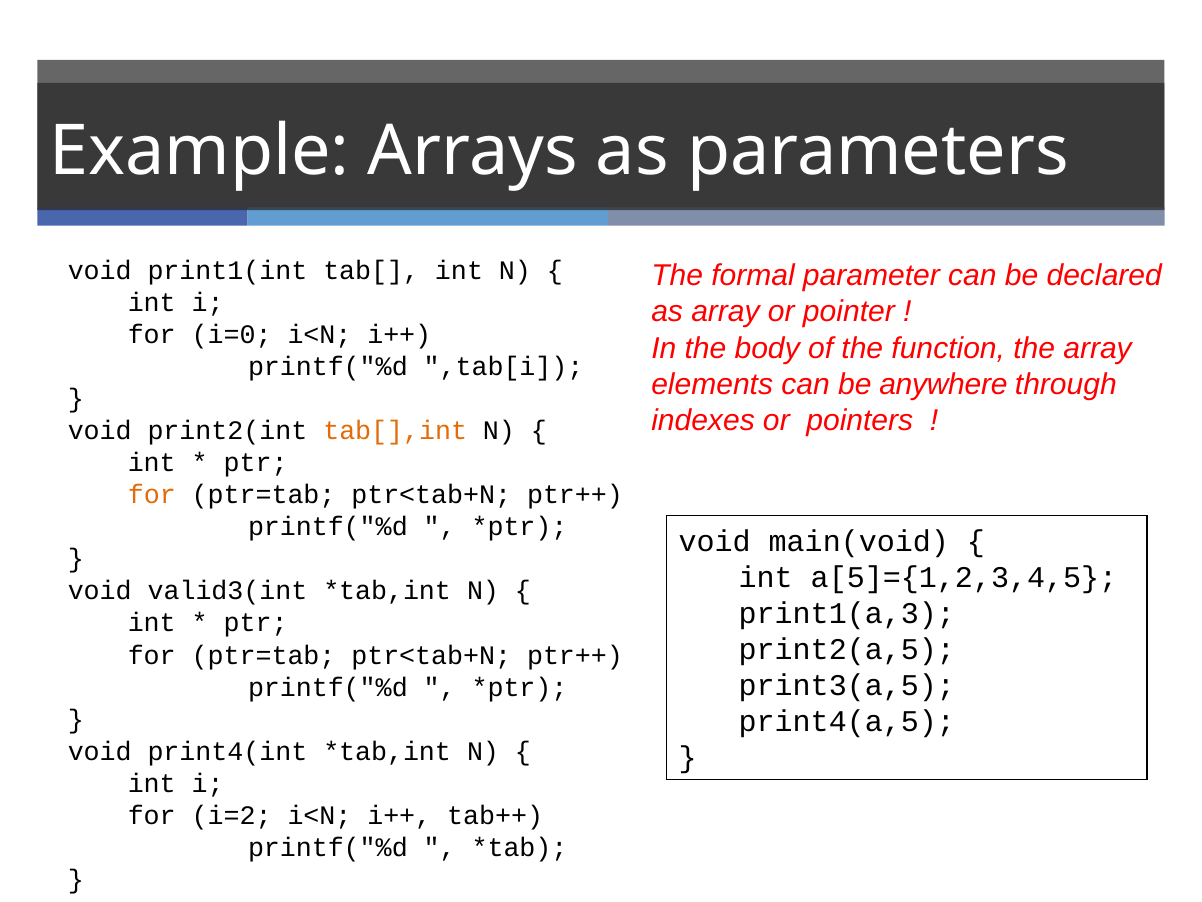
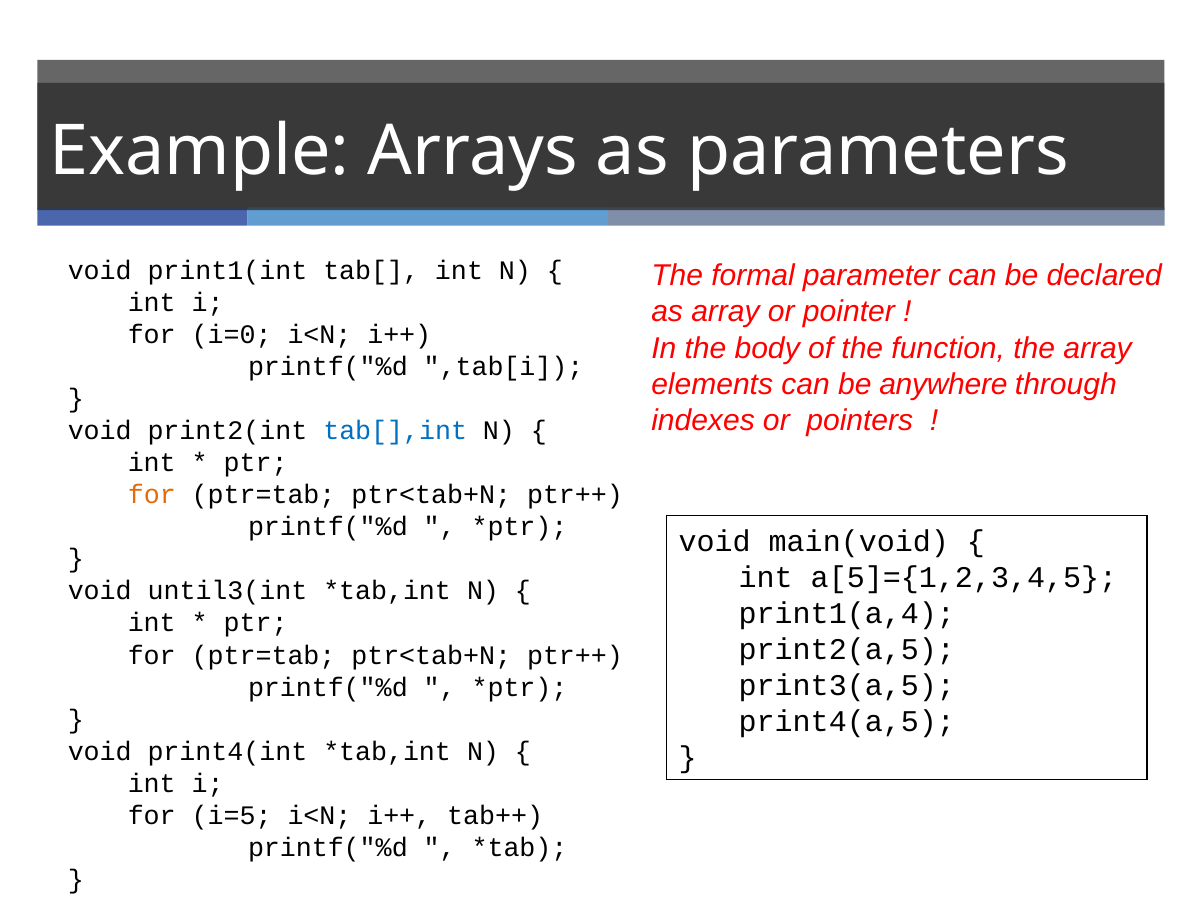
tab[],int colour: orange -> blue
valid3(int: valid3(int -> until3(int
print1(a,3: print1(a,3 -> print1(a,4
i=2: i=2 -> i=5
